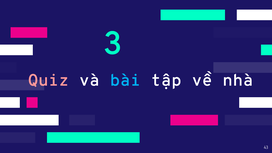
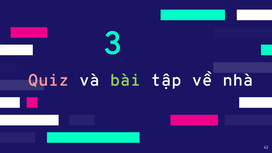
bài colour: light blue -> light green
